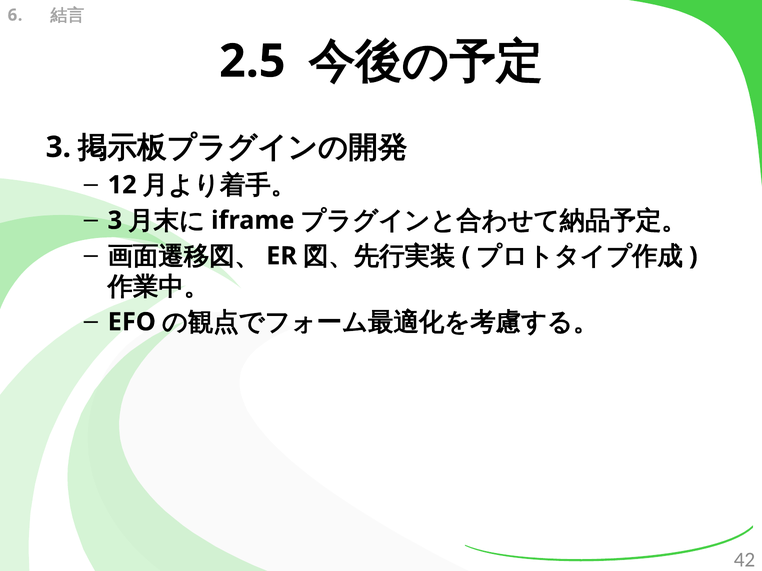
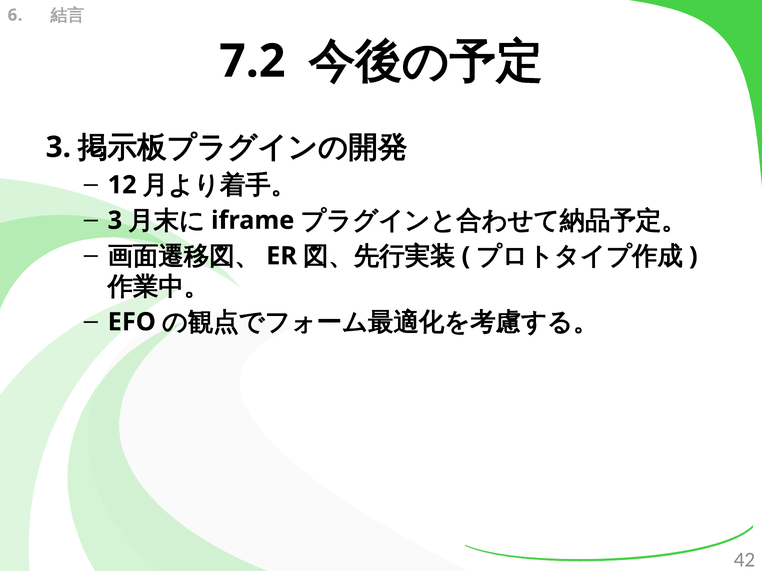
2.5: 2.5 -> 7.2
